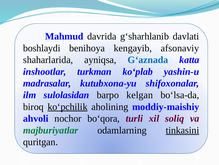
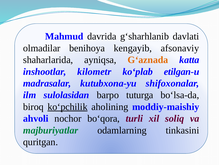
boshlaydi: boshlaydi -> olmadilar
G‘aznada colour: blue -> orange
turkman: turkman -> kilomеtr
yashin-u: yashin-u -> etilgan-u
kelgan: kelgan -> tuturga
tinkasini underline: present -> none
